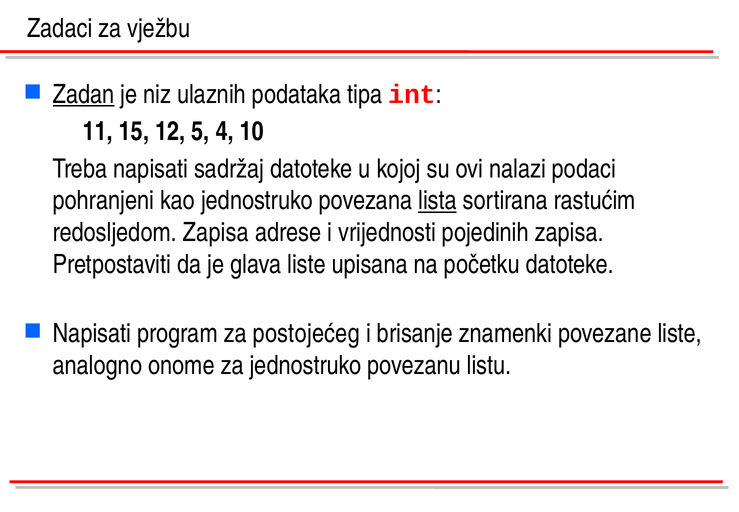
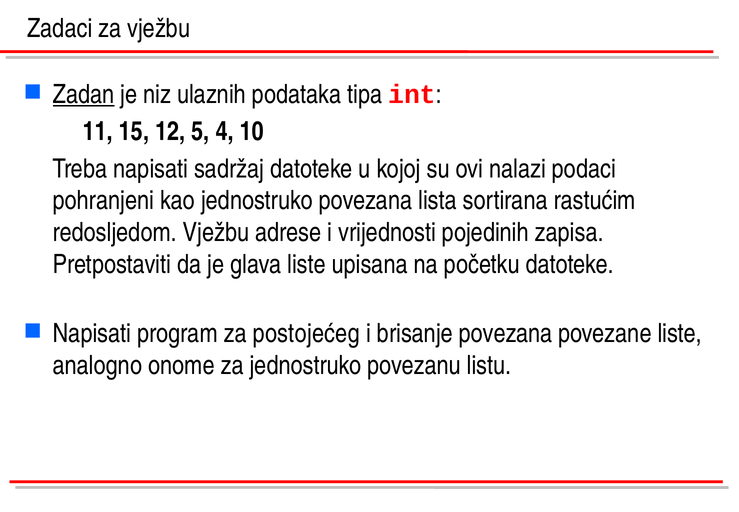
lista underline: present -> none
redosljedom Zapisa: Zapisa -> Vježbu
brisanje znamenki: znamenki -> povezana
